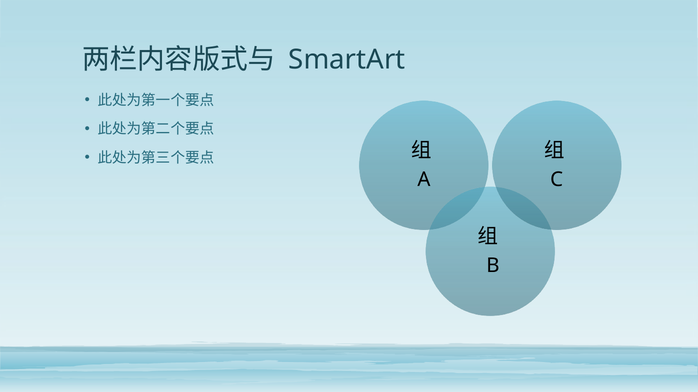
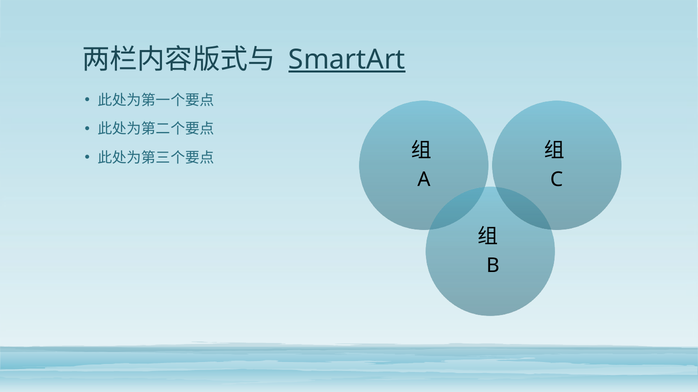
SmartArt underline: none -> present
